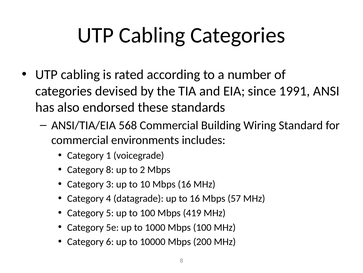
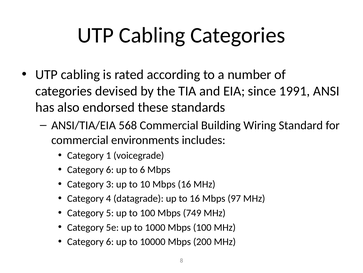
8 at (110, 169): 8 -> 6
to 2: 2 -> 6
57: 57 -> 97
419: 419 -> 749
